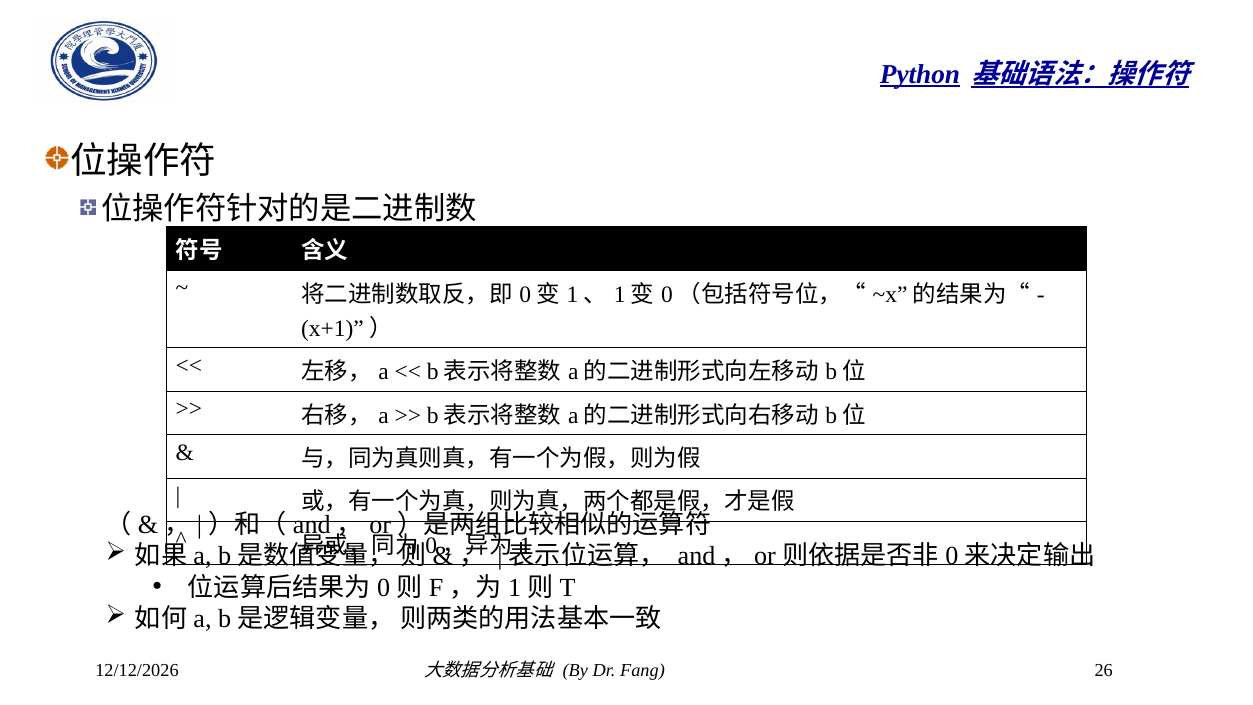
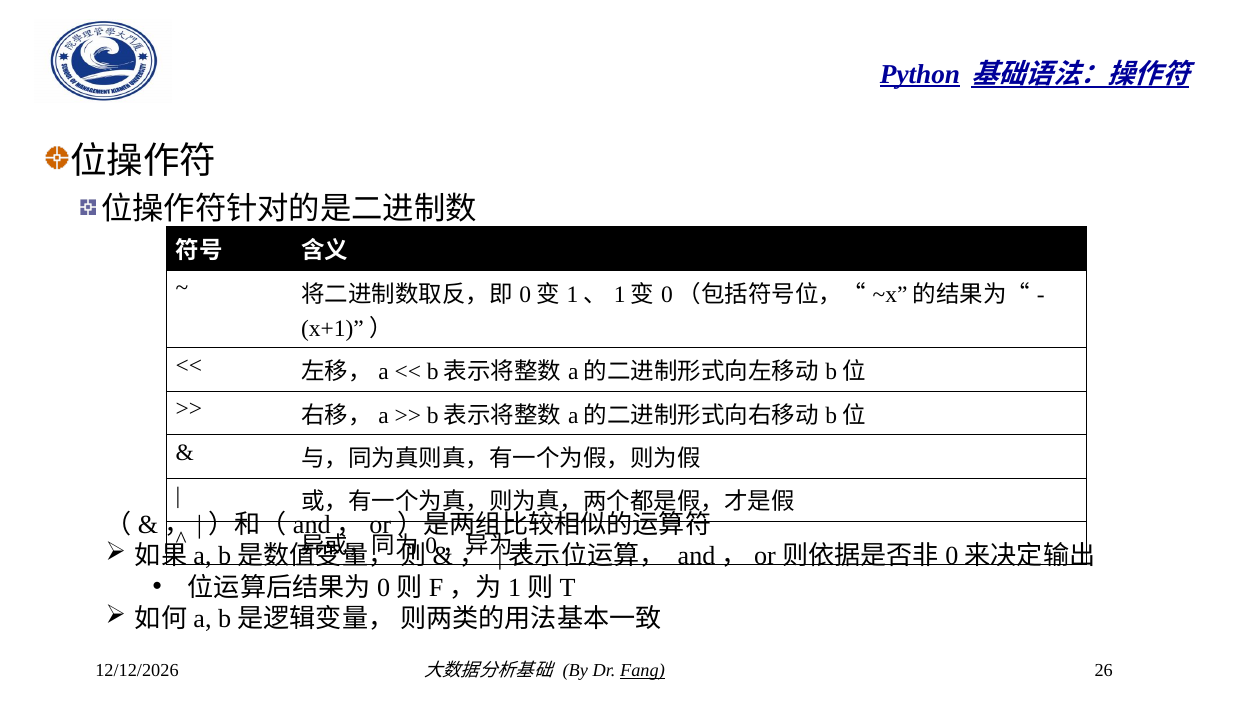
Fang underline: none -> present
